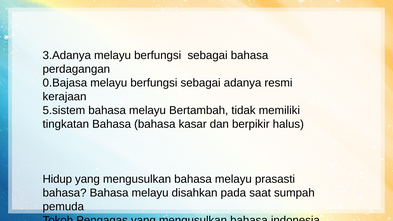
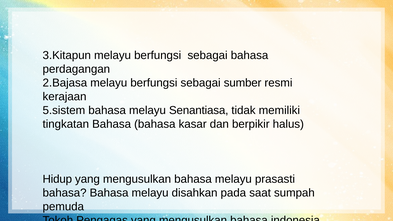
3.Adanya: 3.Adanya -> 3.Kitapun
0.Bajasa: 0.Bajasa -> 2.Bajasa
adanya: adanya -> sumber
Bertambah: Bertambah -> Senantiasa
